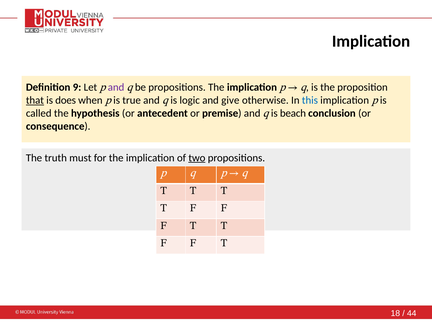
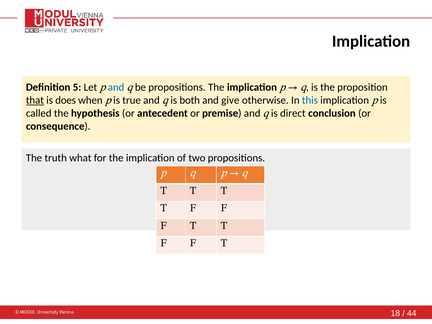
9: 9 -> 5
and at (116, 87) colour: purple -> blue
logic: logic -> both
beach: beach -> direct
must: must -> what
two underline: present -> none
